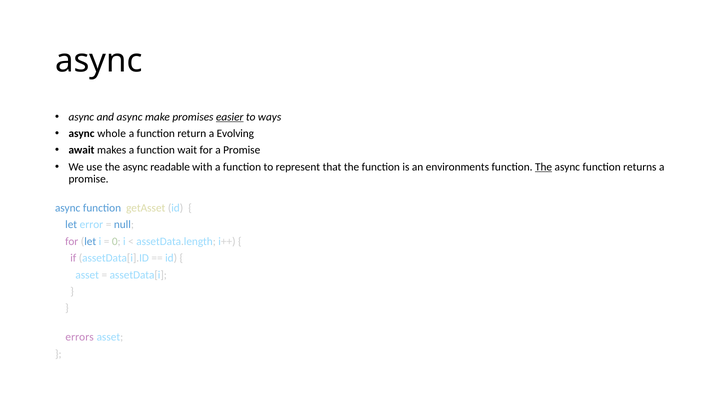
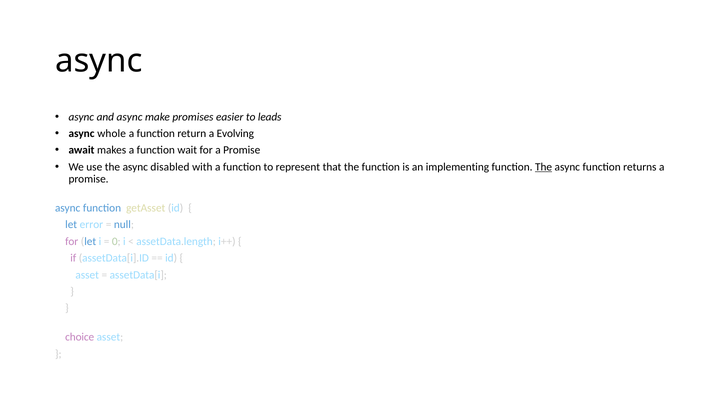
easier underline: present -> none
ways: ways -> leads
readable: readable -> disabled
environments: environments -> implementing
errors: errors -> choice
